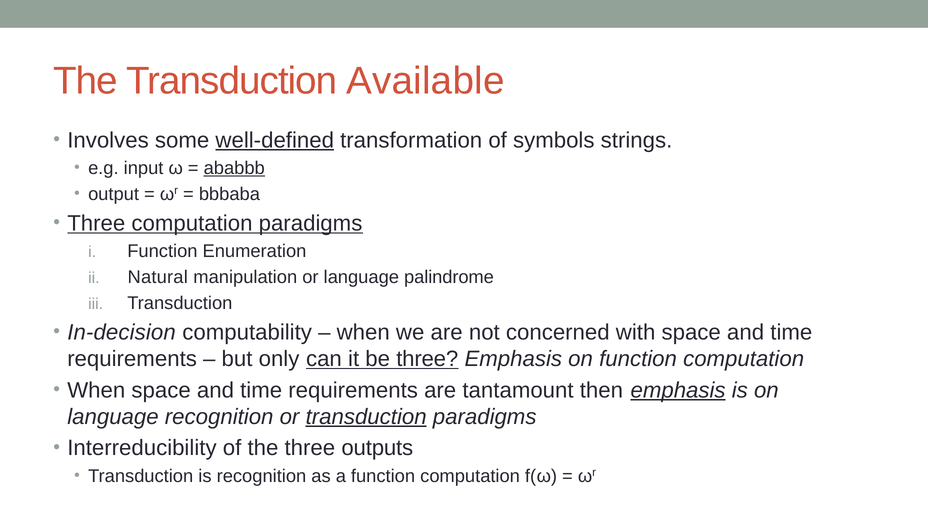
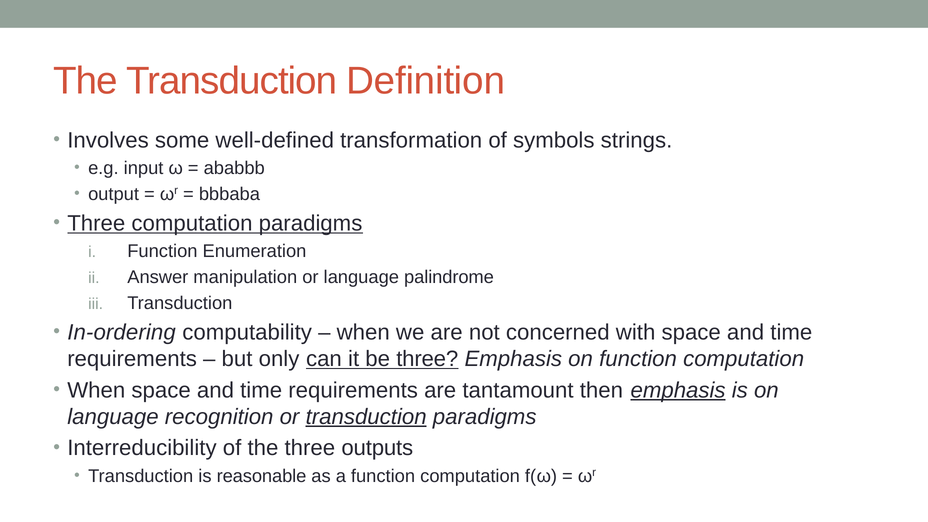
Available: Available -> Definition
well-defined underline: present -> none
ababbb underline: present -> none
Natural: Natural -> Answer
In-decision: In-decision -> In-ordering
is recognition: recognition -> reasonable
